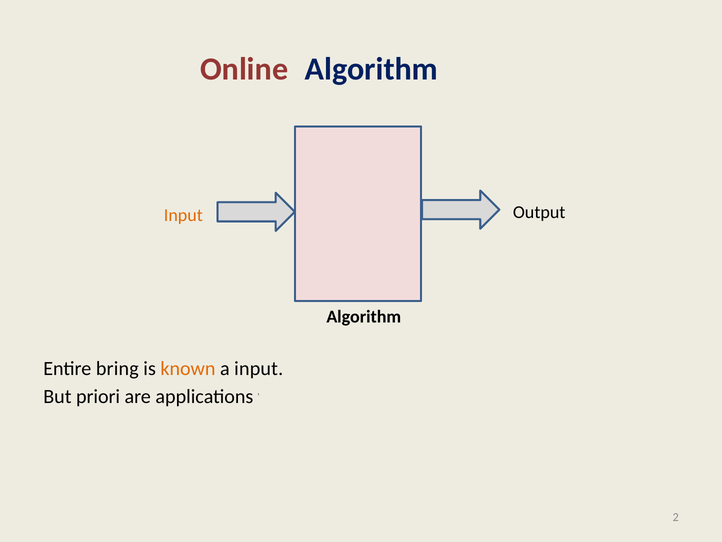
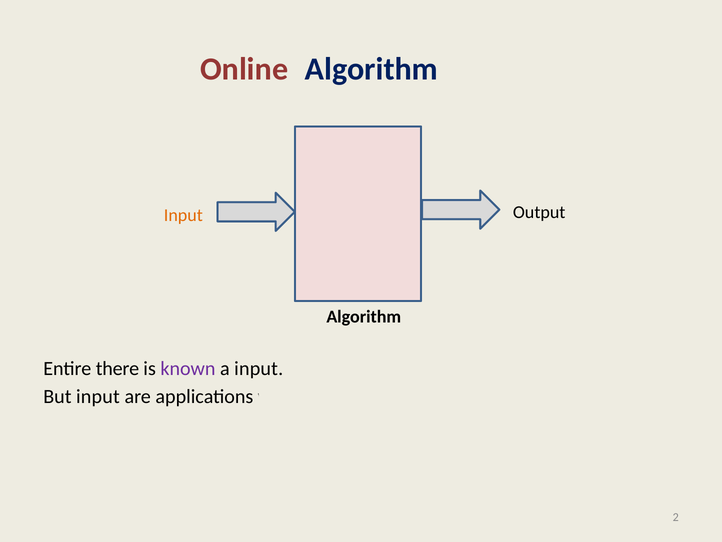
bring: bring -> there
known at (188, 368) colour: orange -> purple
But priori: priori -> input
